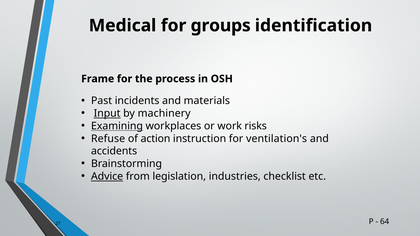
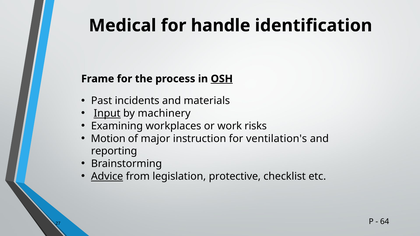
groups: groups -> handle
OSH underline: none -> present
Examining underline: present -> none
Refuse: Refuse -> Motion
action: action -> major
accidents: accidents -> reporting
industries: industries -> protective
